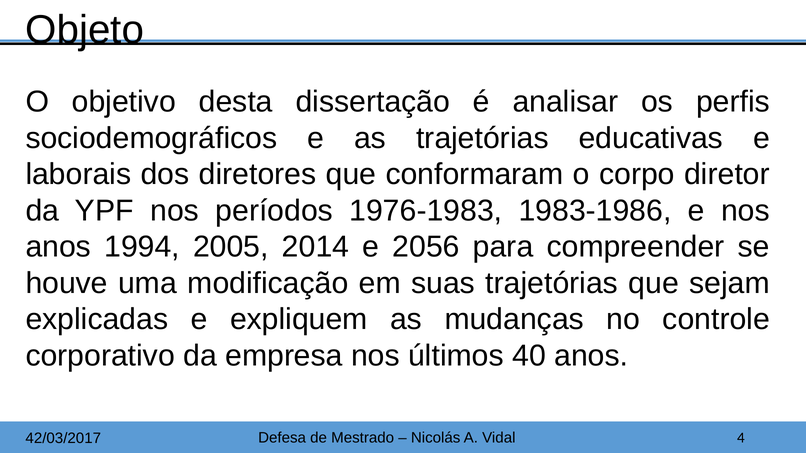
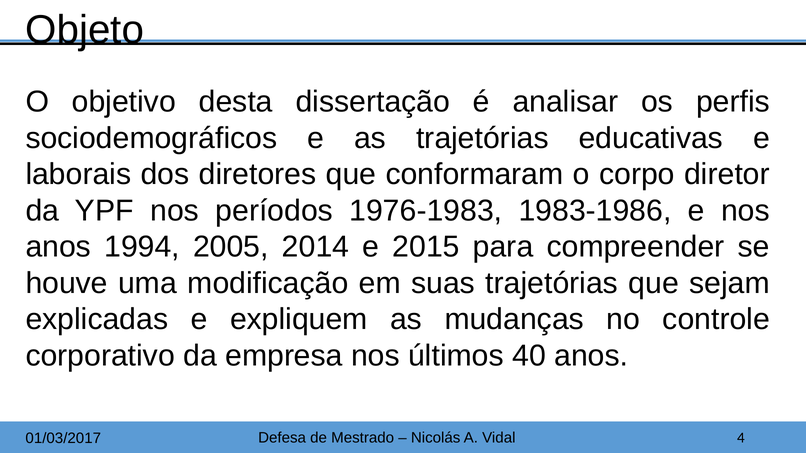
2056: 2056 -> 2015
42/03/2017: 42/03/2017 -> 01/03/2017
